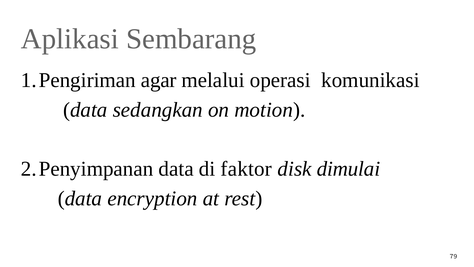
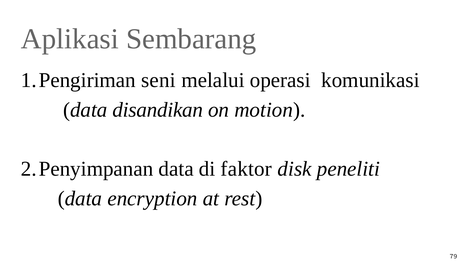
agar: agar -> seni
sedangkan: sedangkan -> disandikan
dimulai: dimulai -> peneliti
